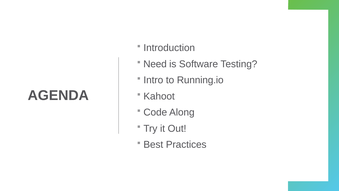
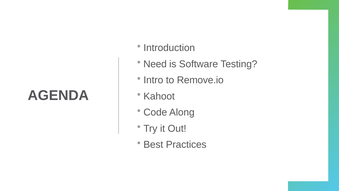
Running.io: Running.io -> Remove.io
